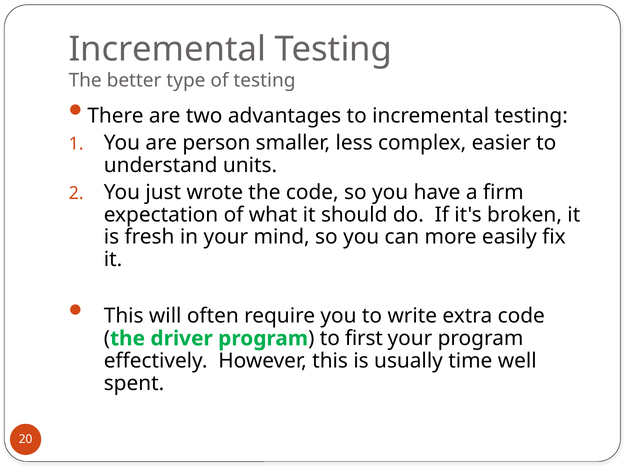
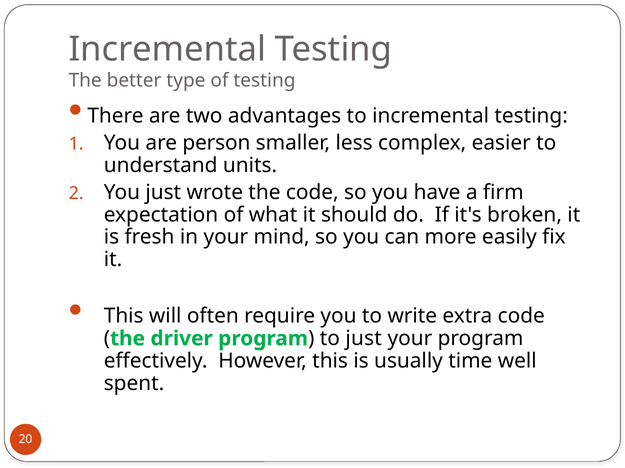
to first: first -> just
